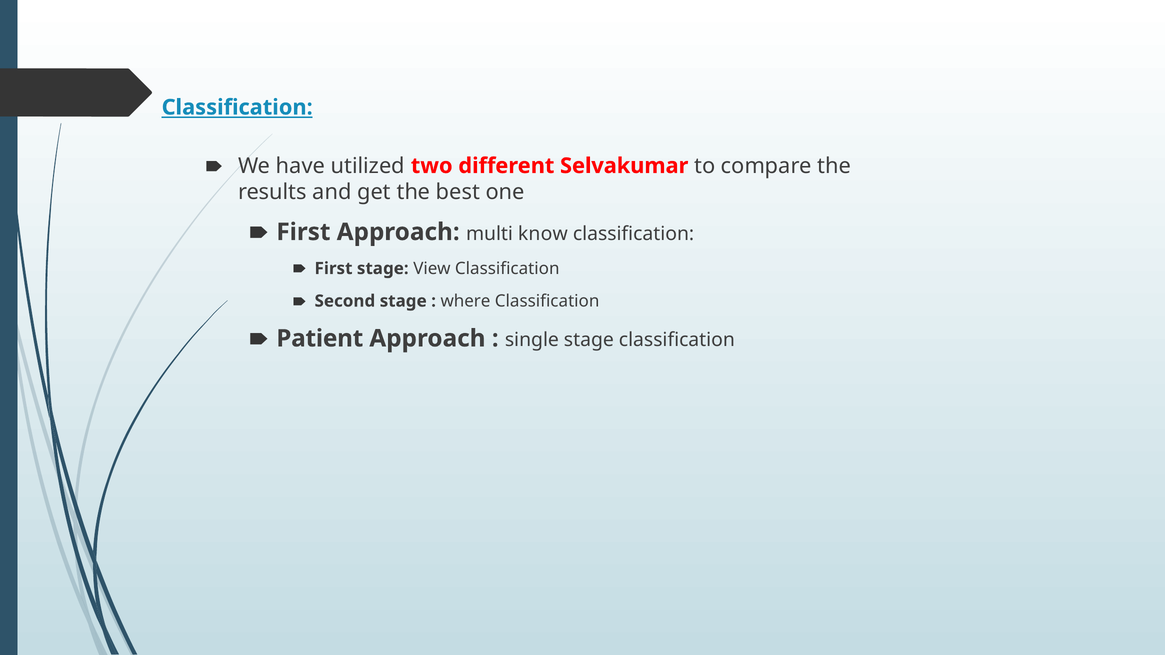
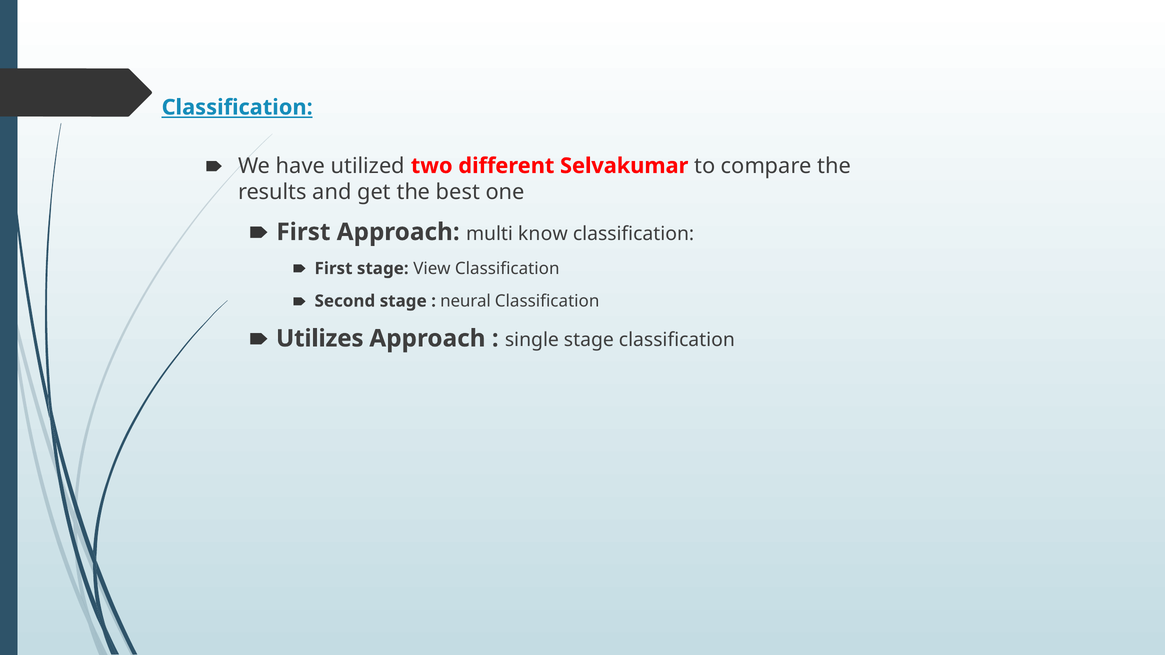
where: where -> neural
Patient: Patient -> Utilizes
